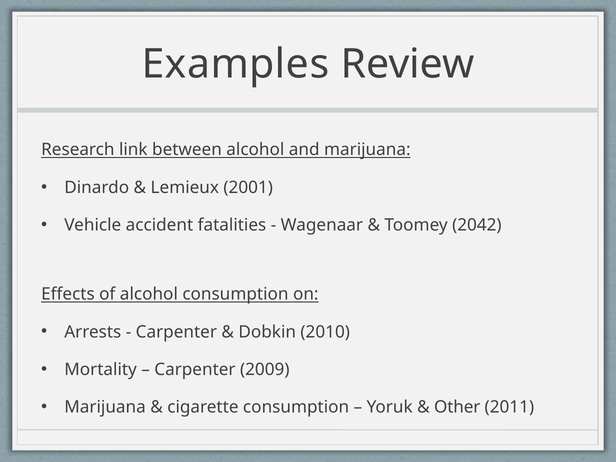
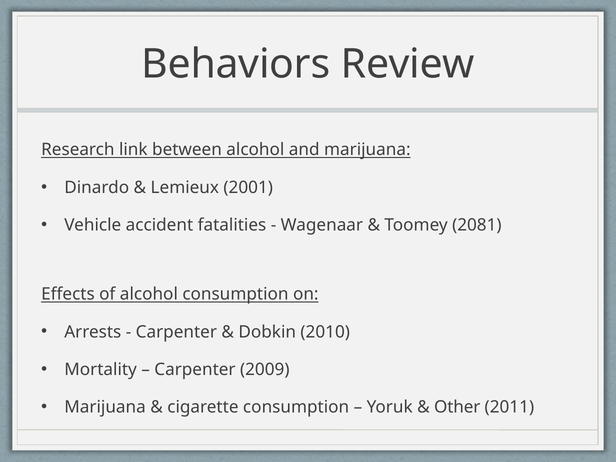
Examples: Examples -> Behaviors
2042: 2042 -> 2081
